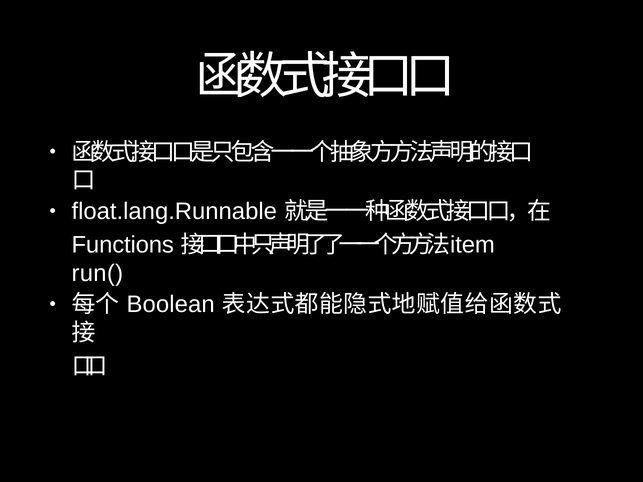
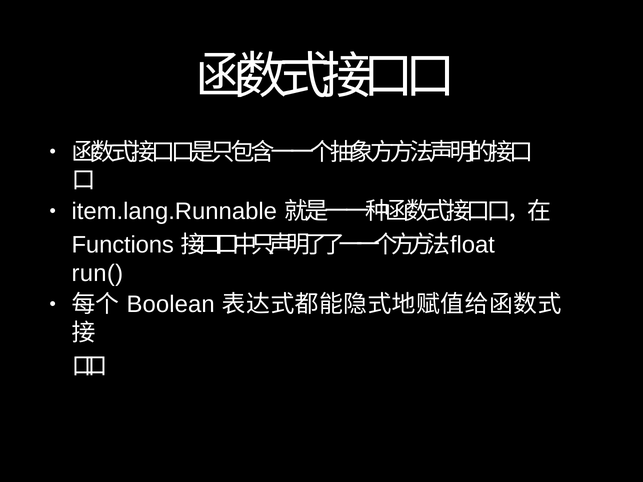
float.lang.Runnable: float.lang.Runnable -> item.lang.Runnable
item: item -> float
